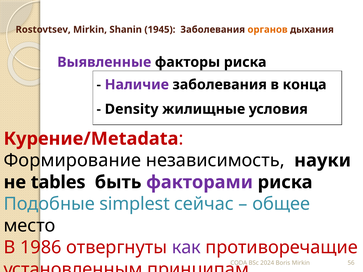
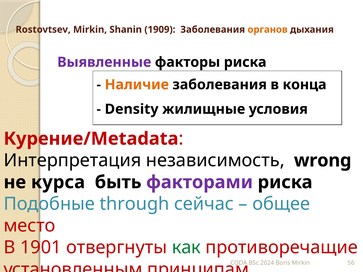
1945: 1945 -> 1909
Наличие colour: purple -> orange
Формирование: Формирование -> Интерпретация
науки: науки -> wrong
tables: tables -> курса
simplest: simplest -> through
место colour: black -> red
1986: 1986 -> 1901
как colour: purple -> green
